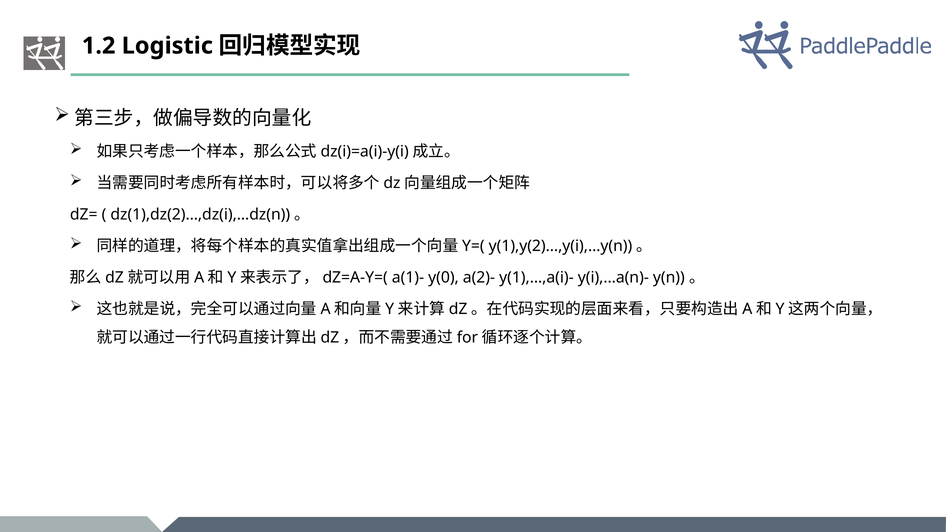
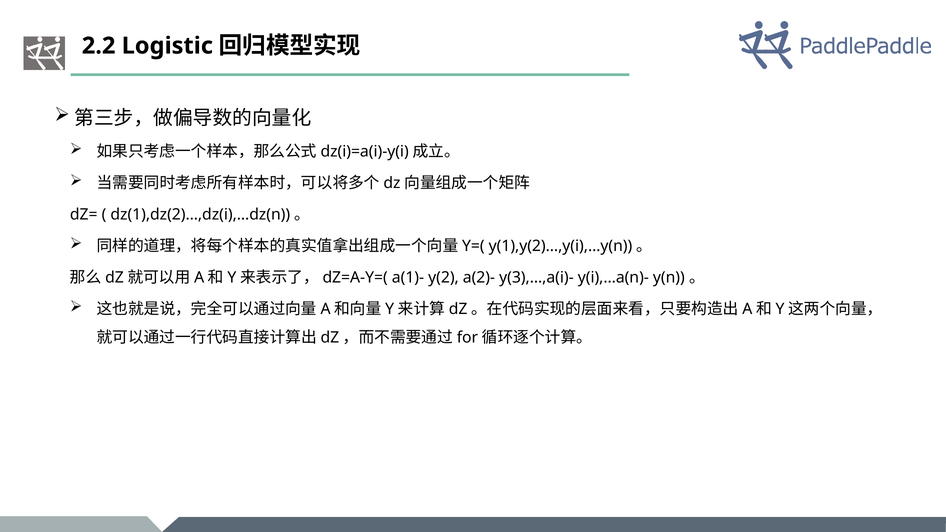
1.2: 1.2 -> 2.2
y(0: y(0 -> y(2
y(1),…,a(i)-: y(1),…,a(i)- -> y(3),…,a(i)-
